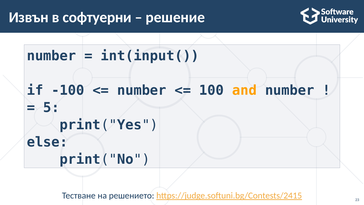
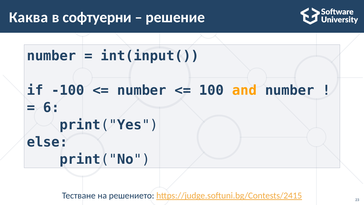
Извън: Извън -> Каква
5: 5 -> 6
